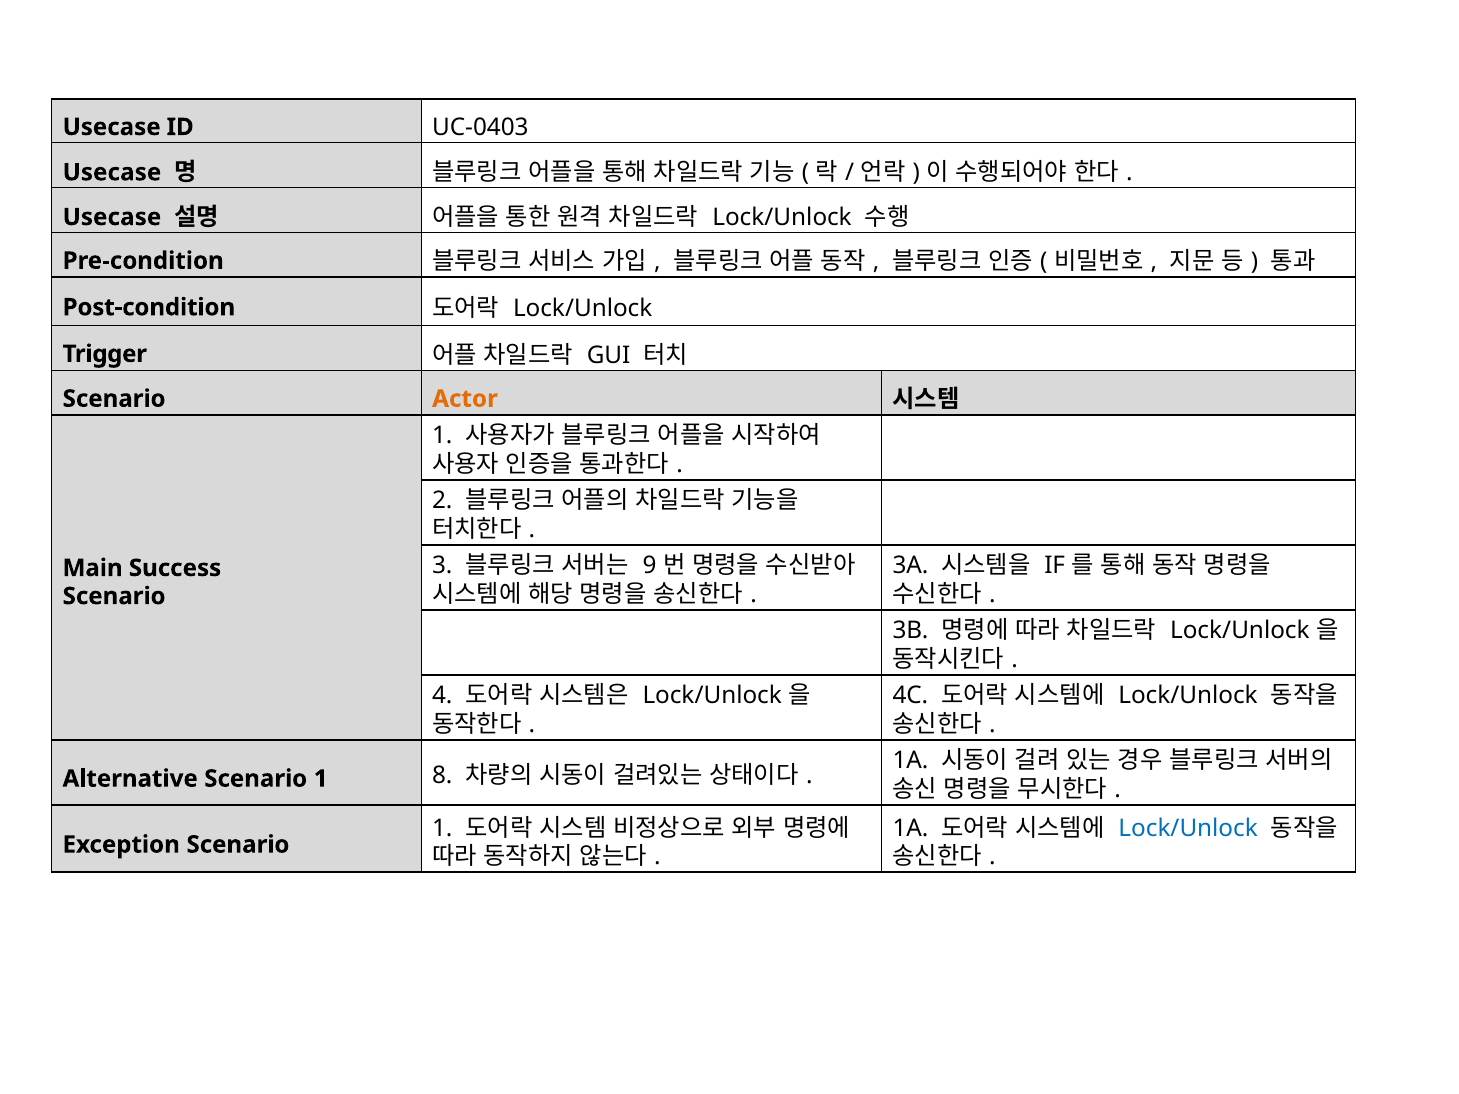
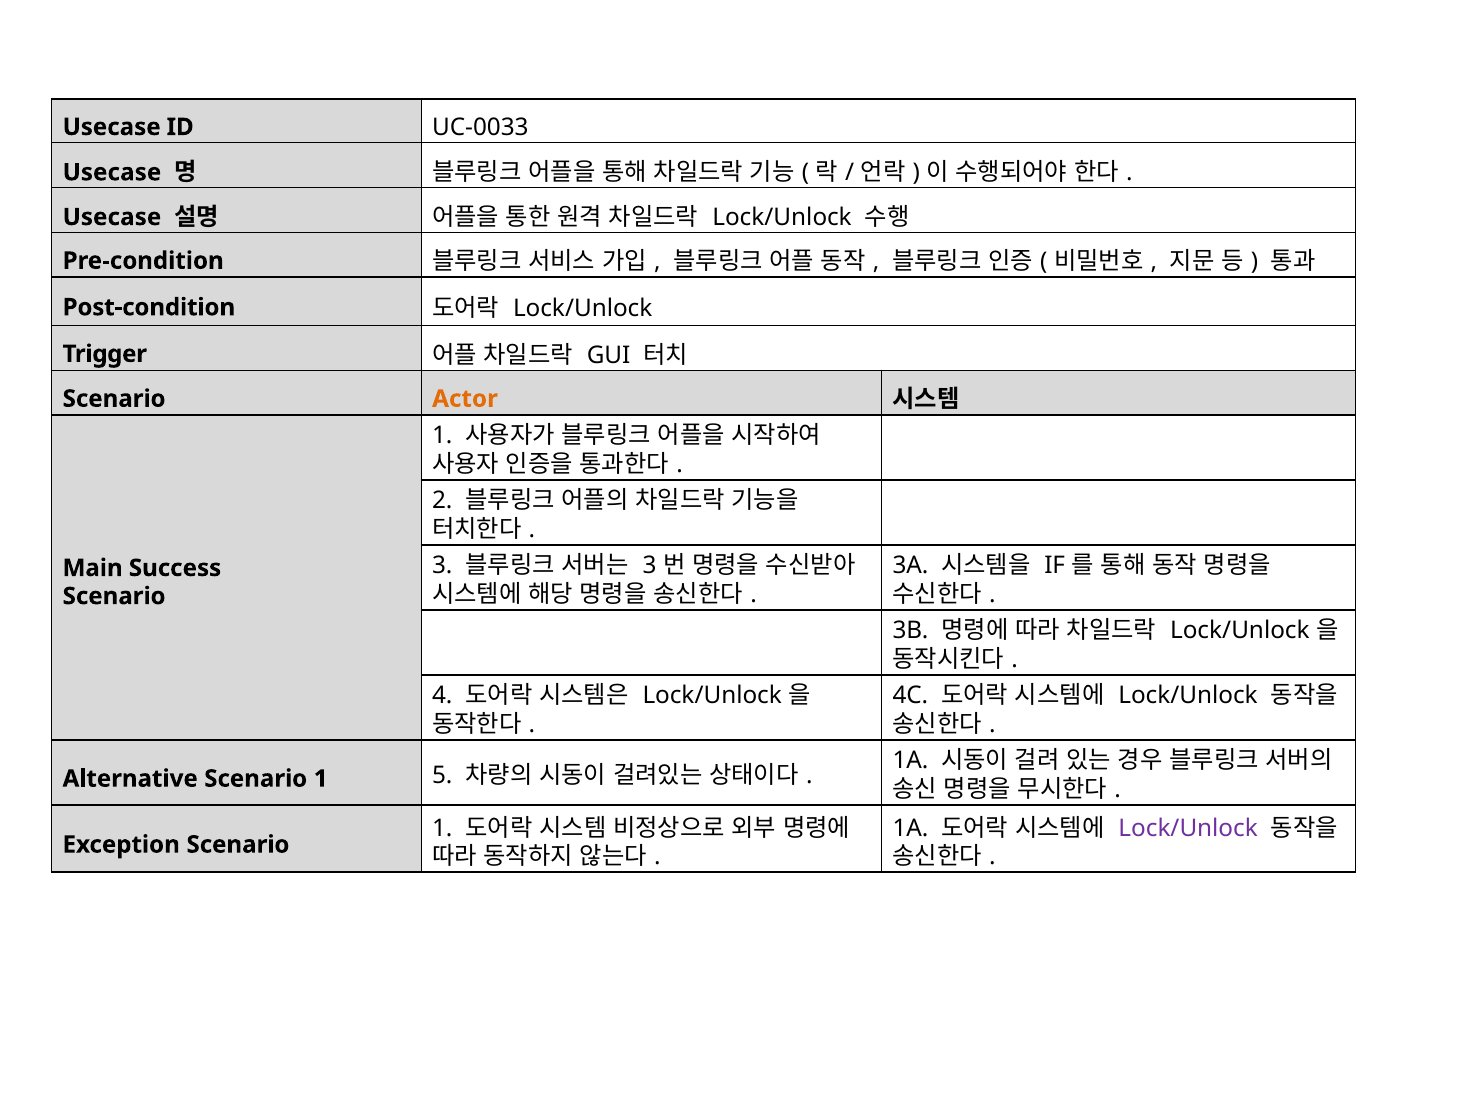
UC-0403: UC-0403 -> UC-0033
9 at (650, 566): 9 -> 3
8: 8 -> 5
Lock/Unlock at (1188, 828) colour: blue -> purple
